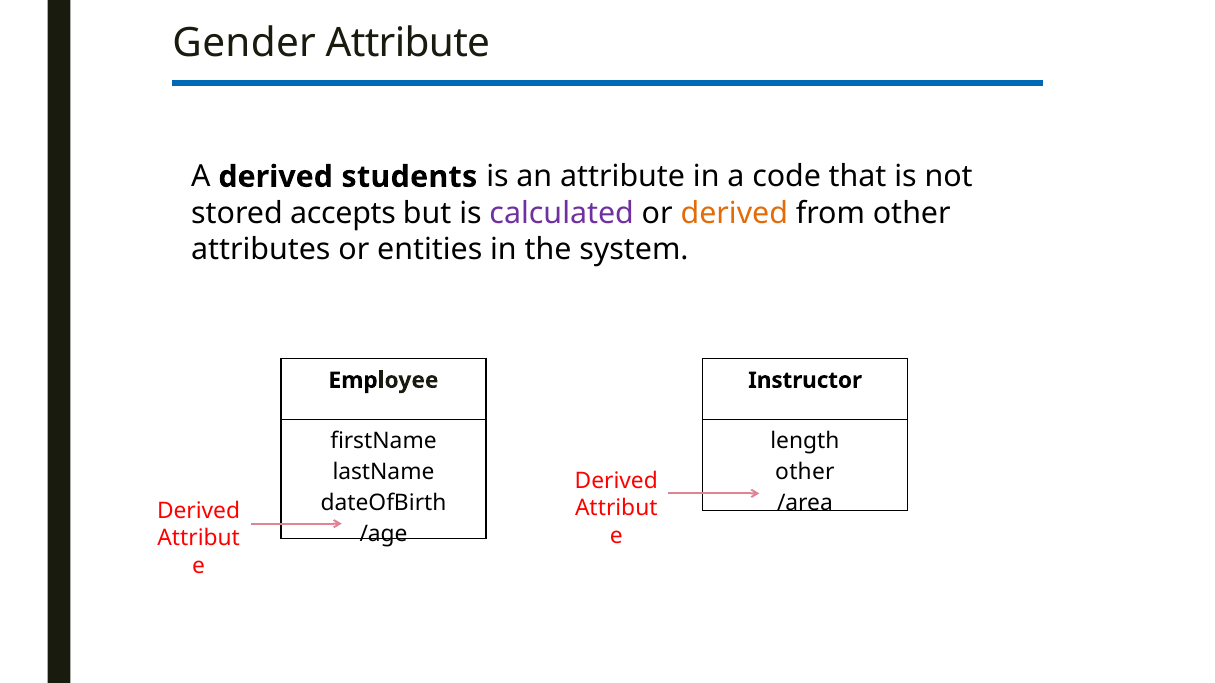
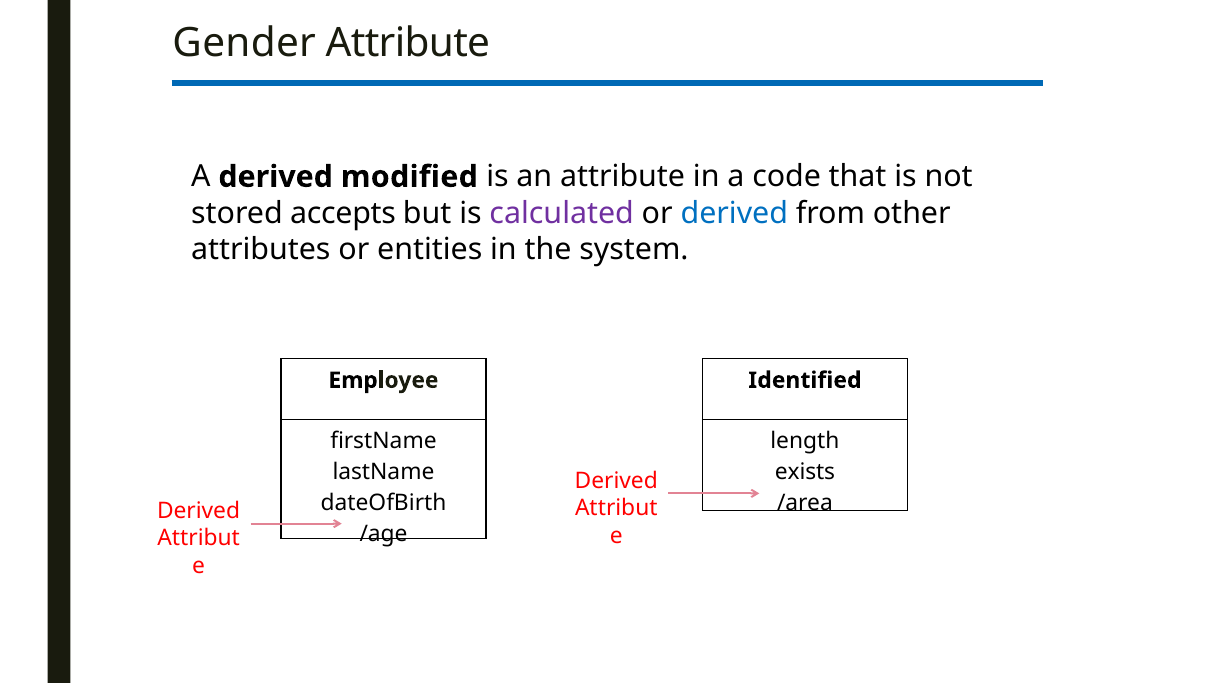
students: students -> modified
derived at (734, 213) colour: orange -> blue
Instructor: Instructor -> Identified
other at (805, 472): other -> exists
